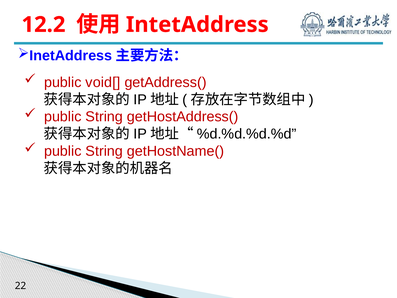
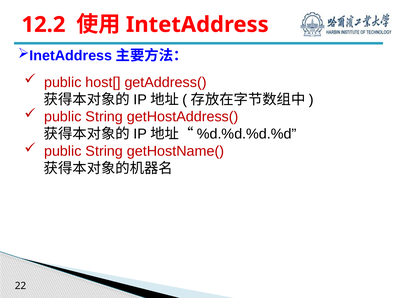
void[: void[ -> host[
